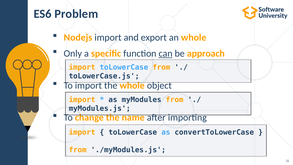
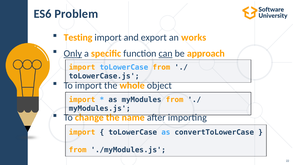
Nodejs: Nodejs -> Testing
an whole: whole -> works
Only underline: none -> present
